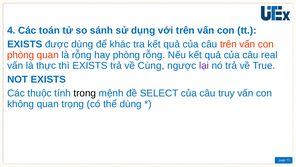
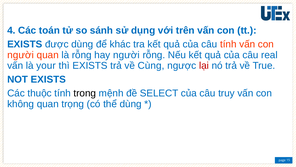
câu trên: trên -> tính
phòng at (21, 55): phòng -> người
hay phòng: phòng -> người
thực: thực -> your
lại colour: purple -> red
